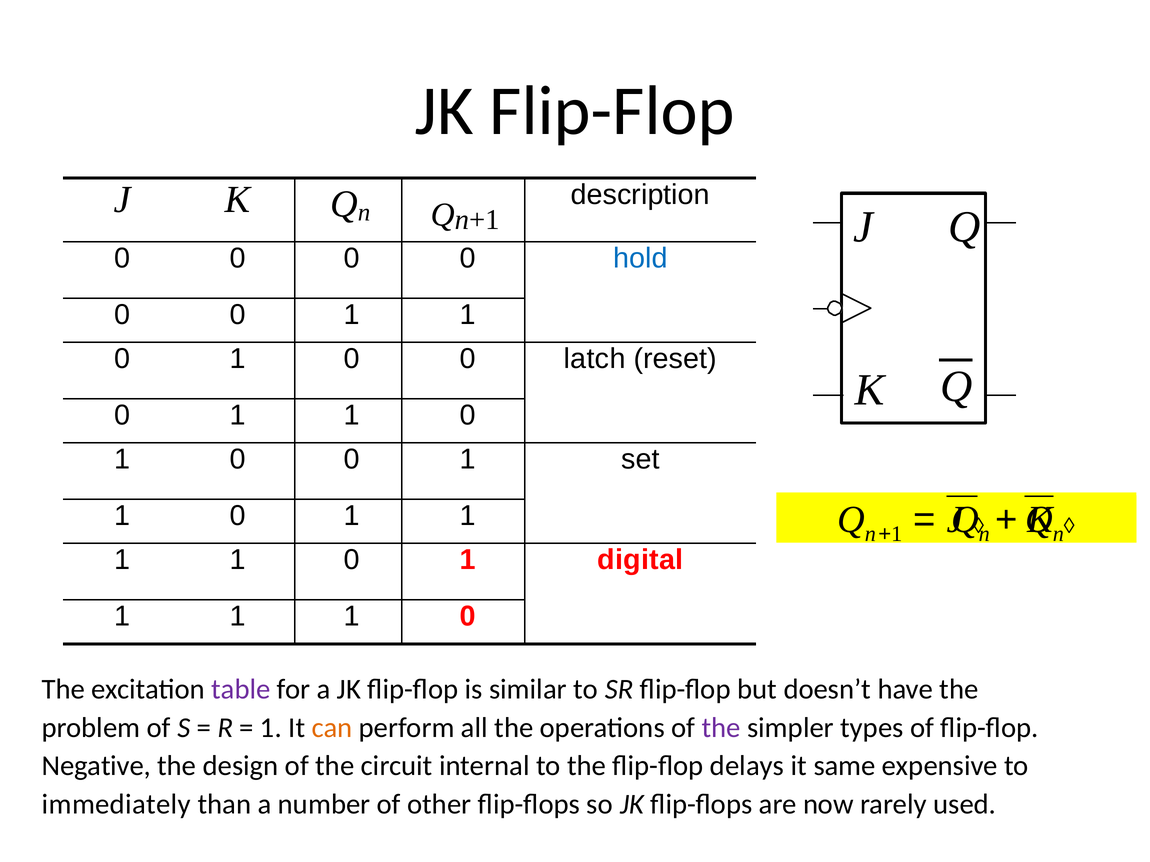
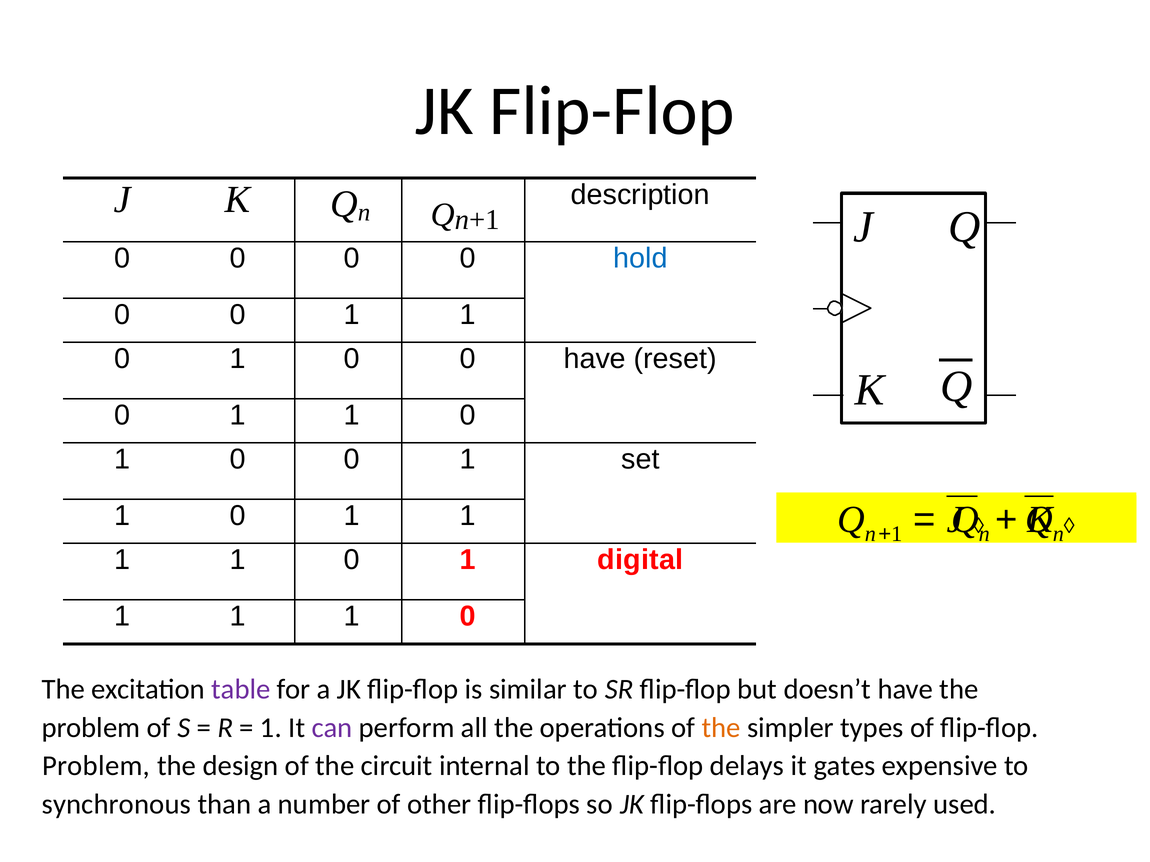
0 latch: latch -> have
can colour: orange -> purple
the at (721, 728) colour: purple -> orange
Negative at (96, 766): Negative -> Problem
same: same -> gates
immediately: immediately -> synchronous
